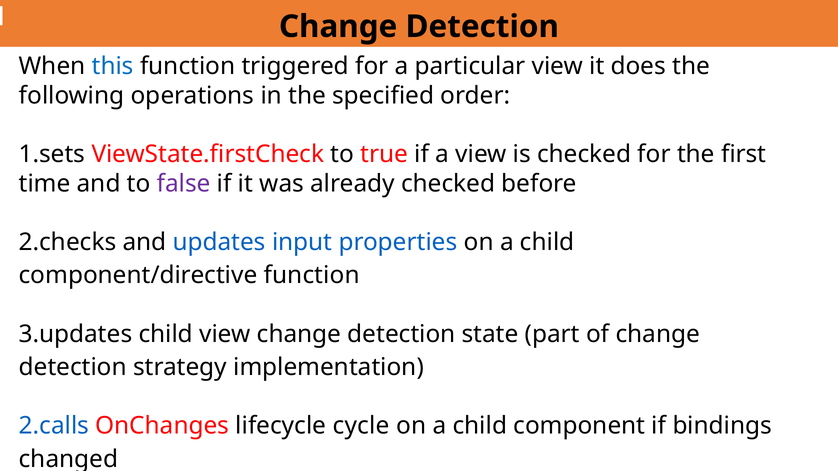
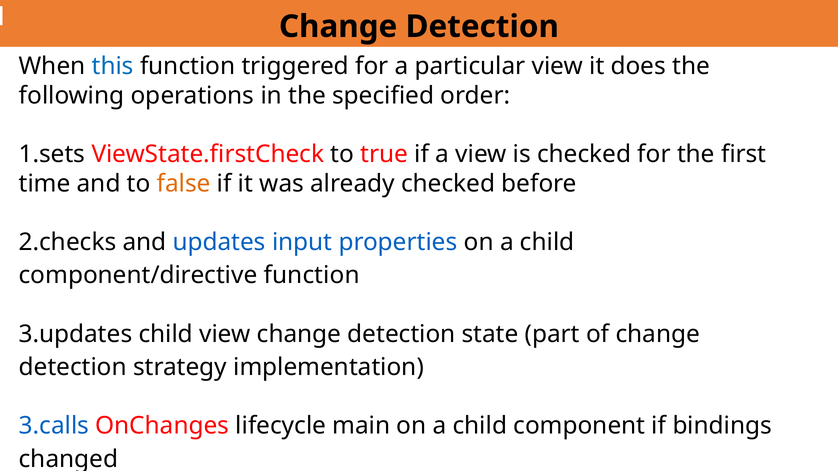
false colour: purple -> orange
2.calls: 2.calls -> 3.calls
cycle: cycle -> main
